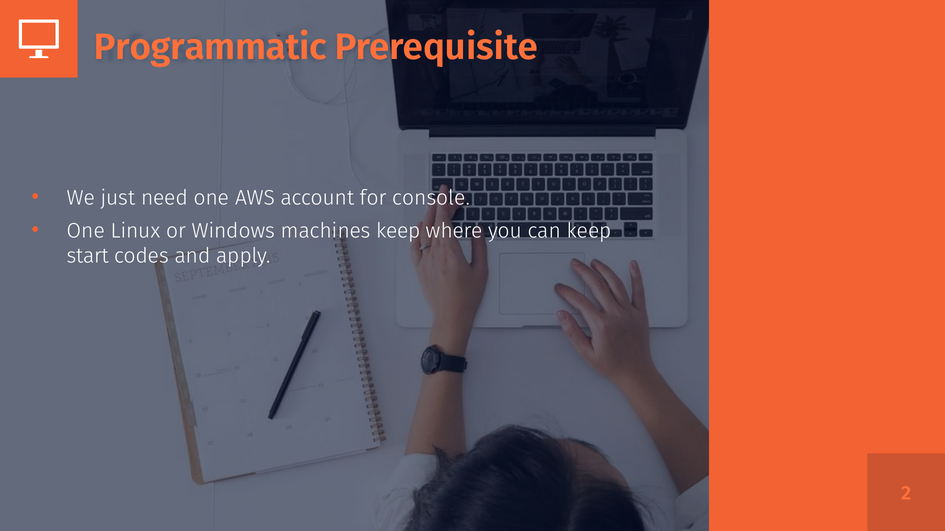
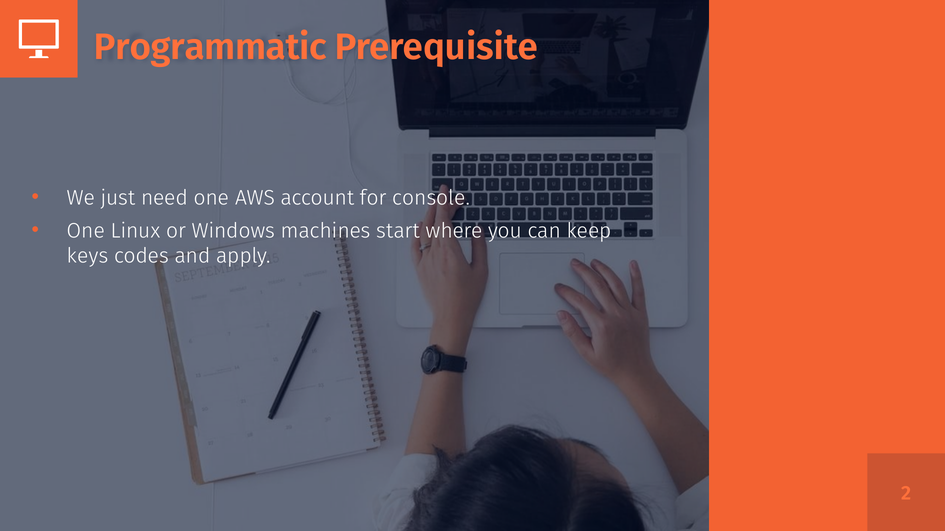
machines keep: keep -> start
start: start -> keys
